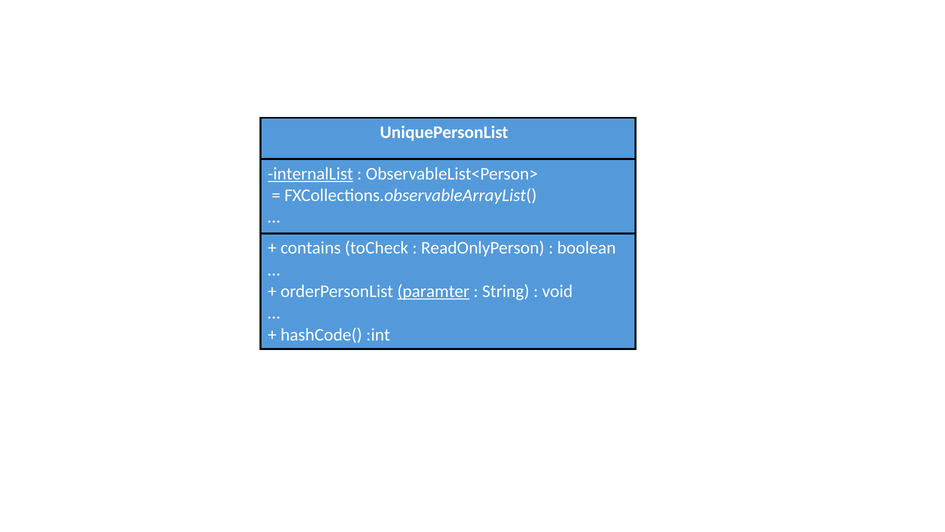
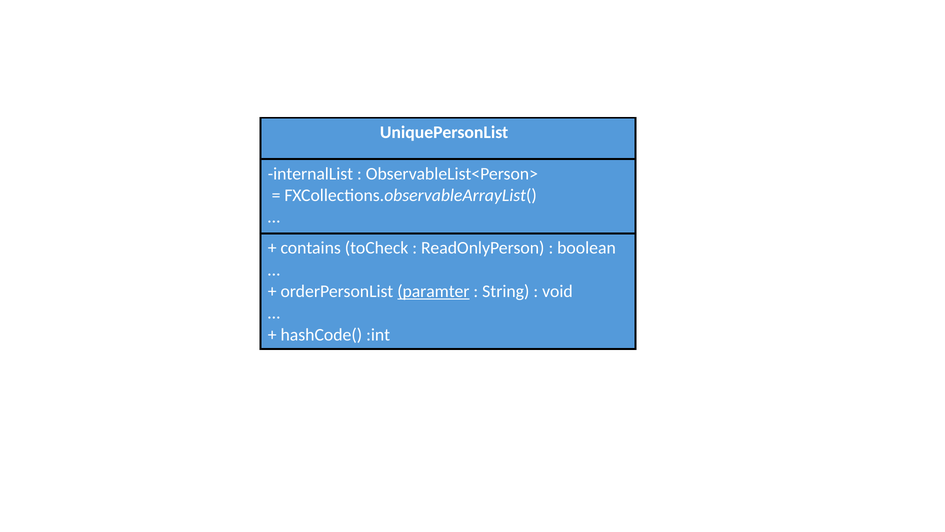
internalList underline: present -> none
